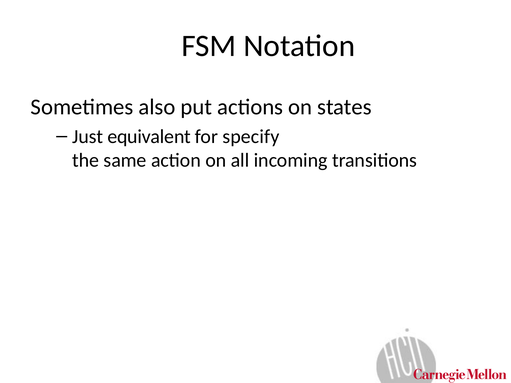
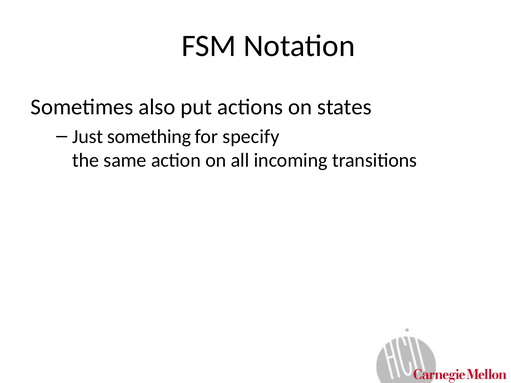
equivalent: equivalent -> something
